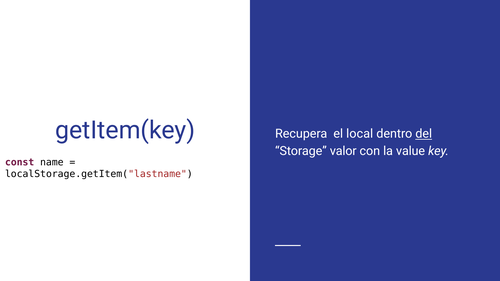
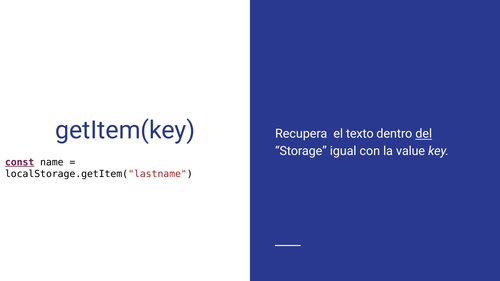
local: local -> texto
valor: valor -> igual
const underline: none -> present
